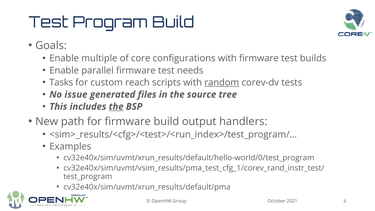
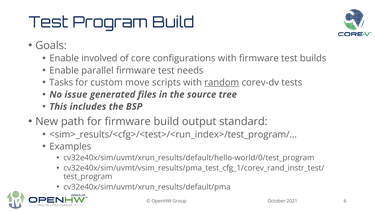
multiple: multiple -> involved
reach: reach -> move
the at (116, 107) underline: present -> none
handlers: handlers -> standard
